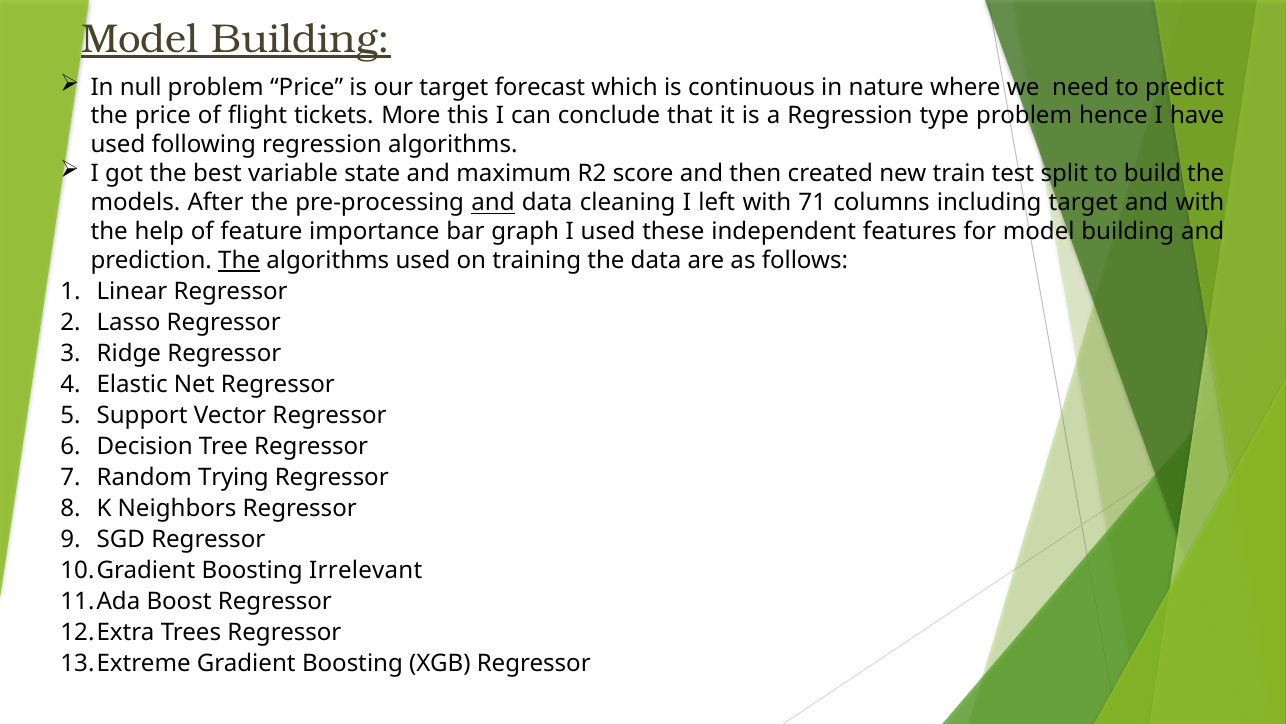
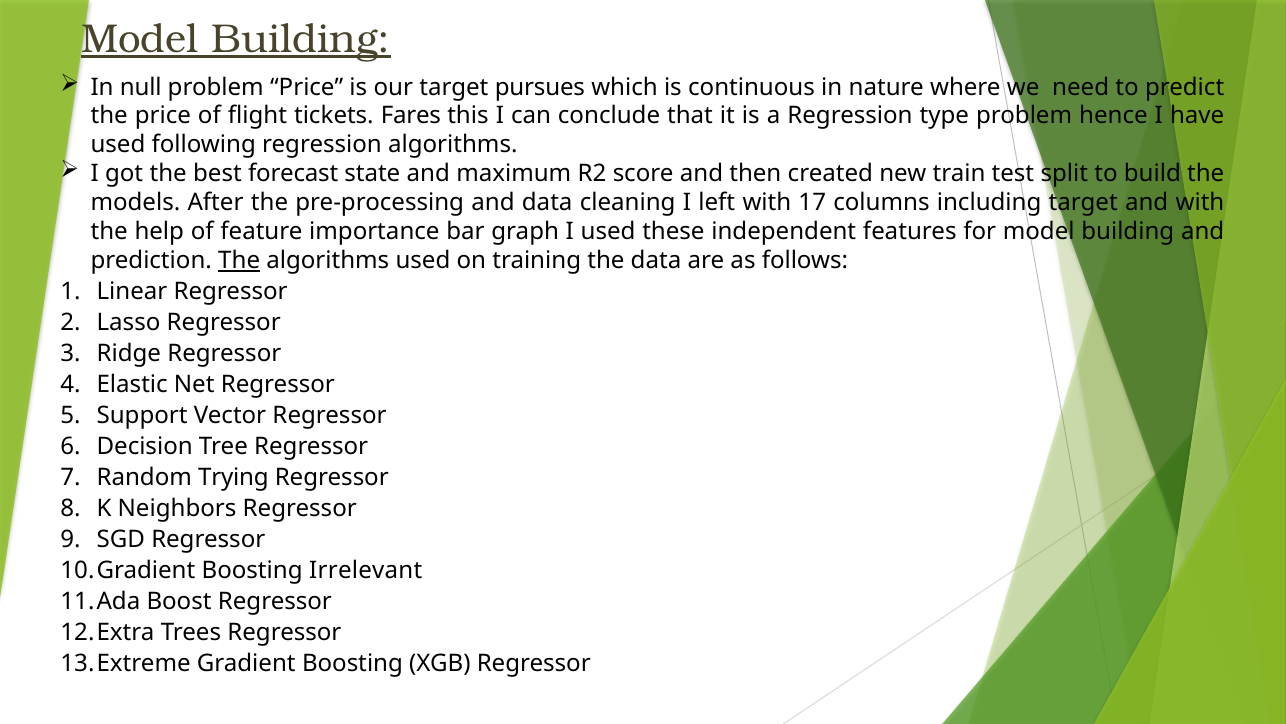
forecast: forecast -> pursues
More: More -> Fares
variable: variable -> forecast
and at (493, 203) underline: present -> none
71: 71 -> 17
